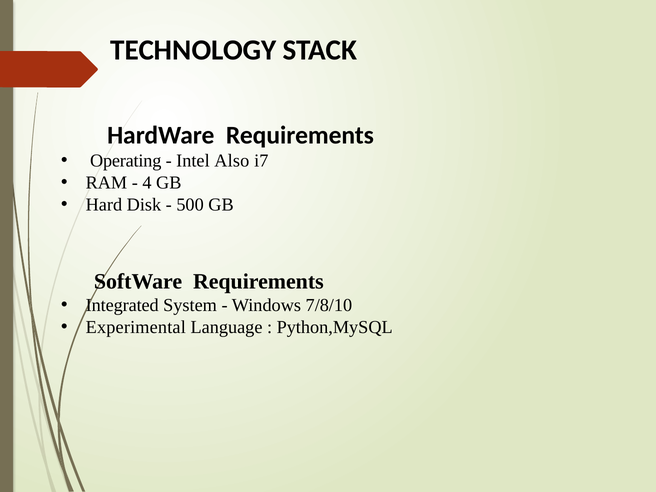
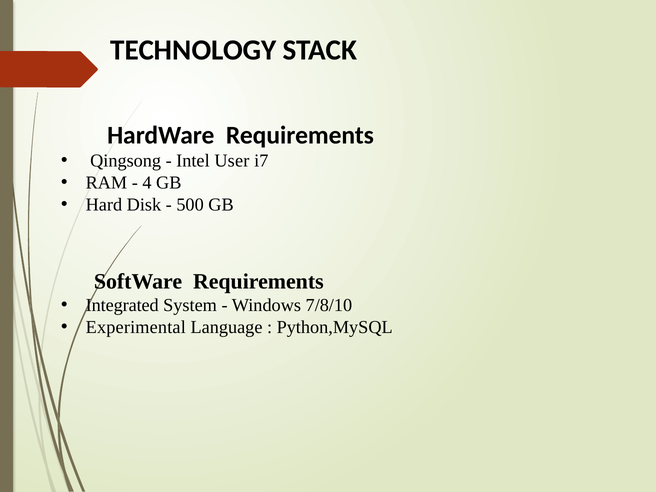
Operating: Operating -> Qingsong
Also: Also -> User
